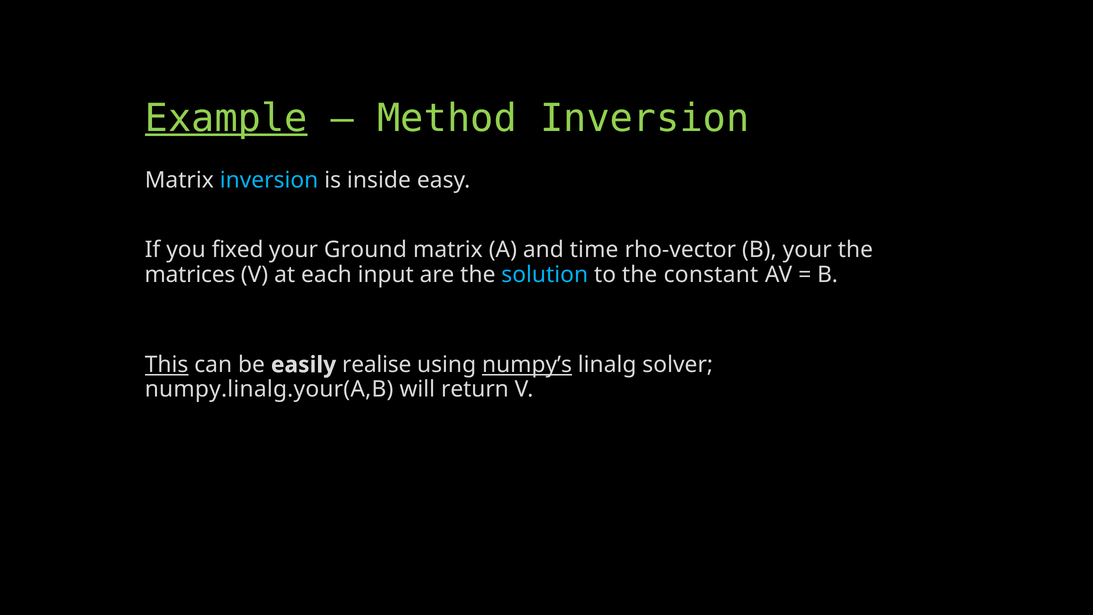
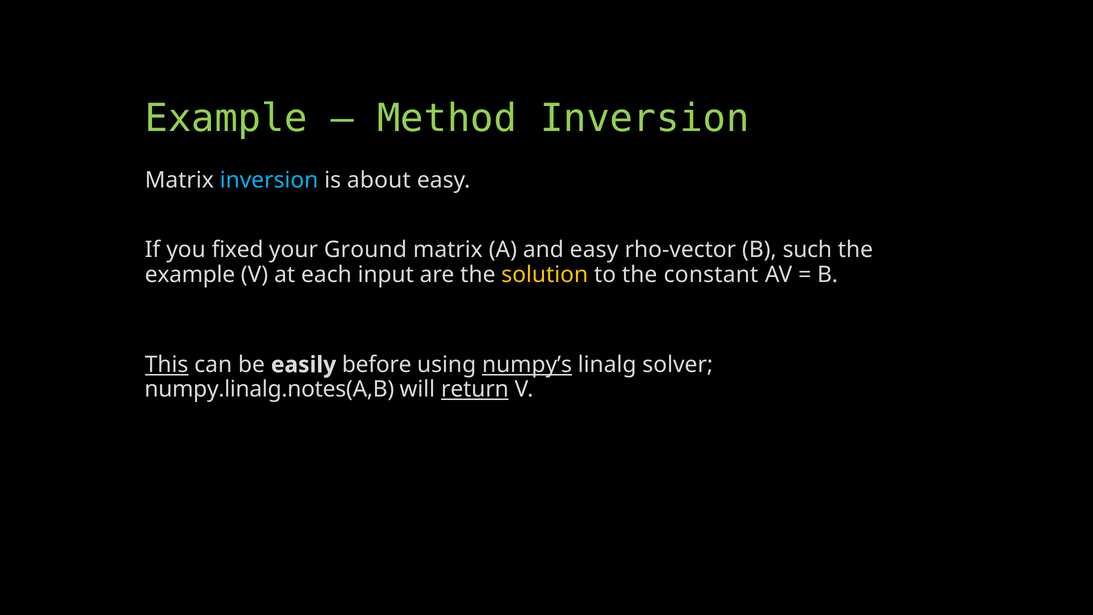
Example at (226, 118) underline: present -> none
inside: inside -> about
and time: time -> easy
B your: your -> such
matrices at (190, 274): matrices -> example
solution colour: light blue -> yellow
realise: realise -> before
numpy.linalg.your(A,B: numpy.linalg.your(A,B -> numpy.linalg.notes(A,B
return underline: none -> present
